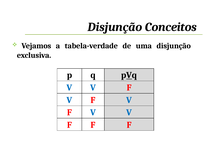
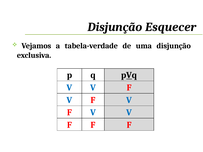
Conceitos: Conceitos -> Esquecer
